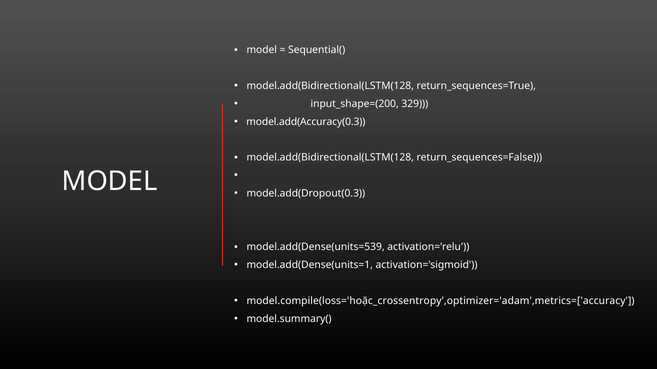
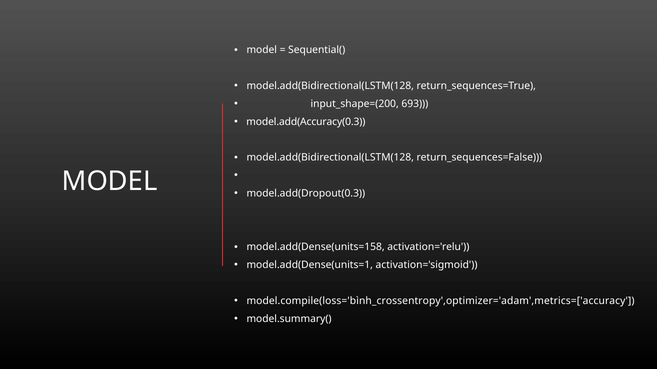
329: 329 -> 693
model.add(Dense(units=539: model.add(Dense(units=539 -> model.add(Dense(units=158
model.compile(loss='hoặc_crossentropy',optimizer='adam',metrics=['accuracy: model.compile(loss='hoặc_crossentropy',optimizer='adam',metrics=['accuracy -> model.compile(loss='bình_crossentropy',optimizer='adam',metrics=['accuracy
